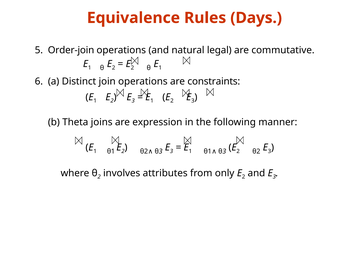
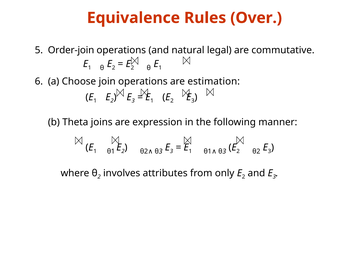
Days: Days -> Over
Distinct: Distinct -> Choose
constraints: constraints -> estimation
